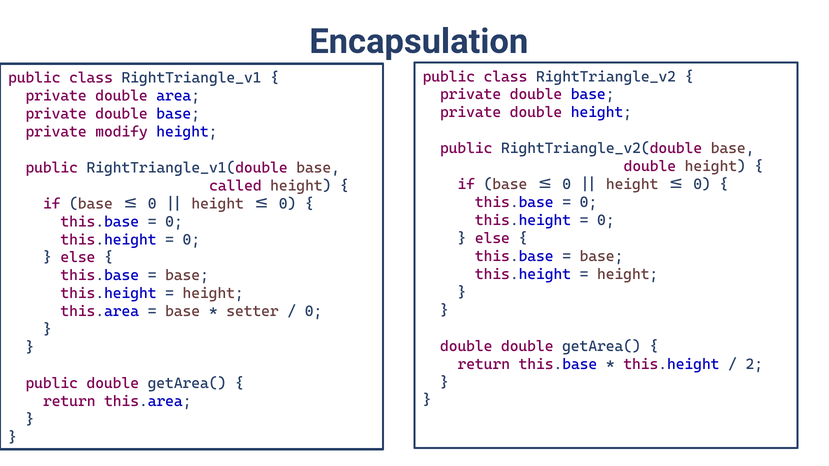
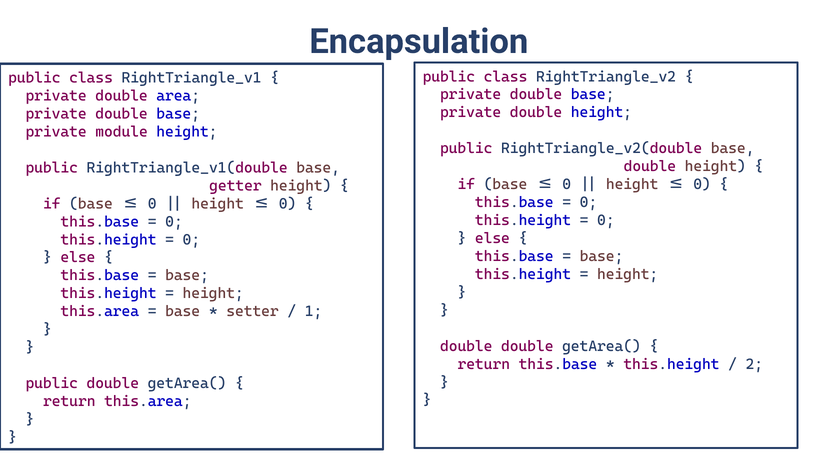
modify: modify -> module
called: called -> getter
0 at (314, 312): 0 -> 1
